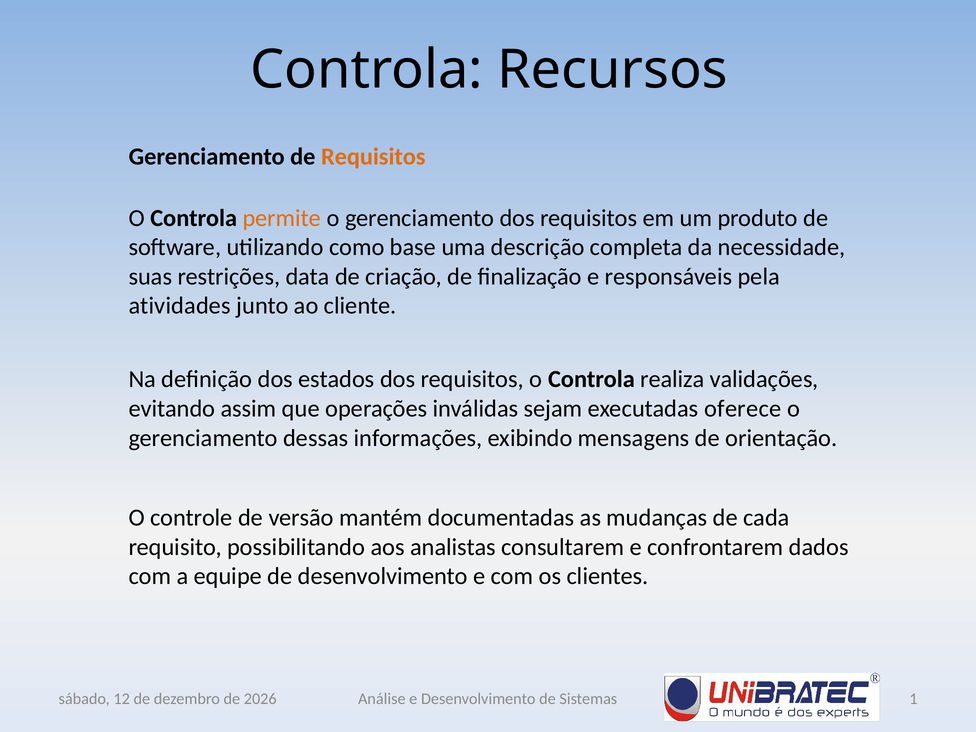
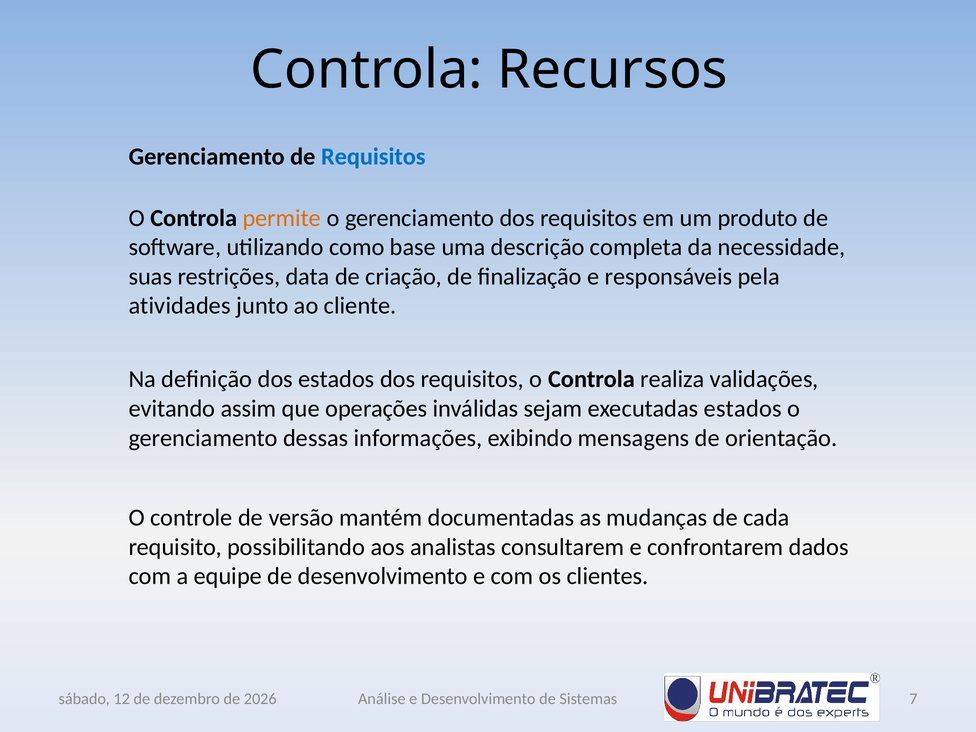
Requisitos at (373, 157) colour: orange -> blue
executadas oferece: oferece -> estados
1: 1 -> 7
